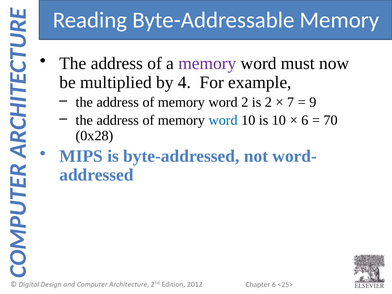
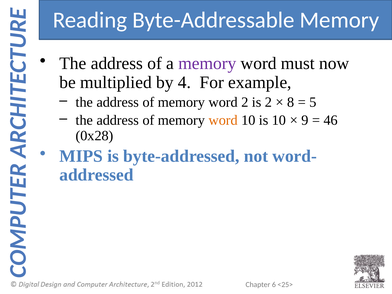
7: 7 -> 8
9: 9 -> 5
word at (223, 120) colour: blue -> orange
6 at (305, 120): 6 -> 9
70: 70 -> 46
